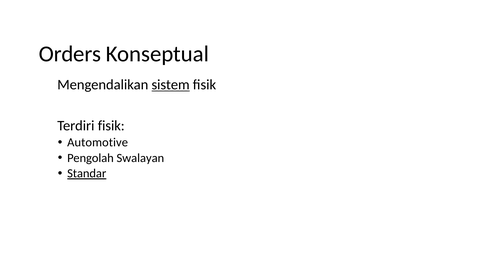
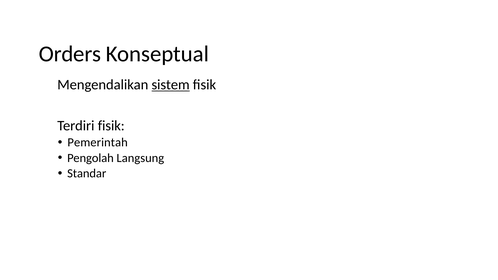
Automotive: Automotive -> Pemerintah
Swalayan: Swalayan -> Langsung
Standar underline: present -> none
